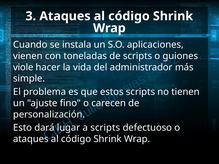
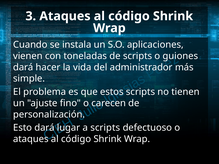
viole at (23, 67): viole -> dará
